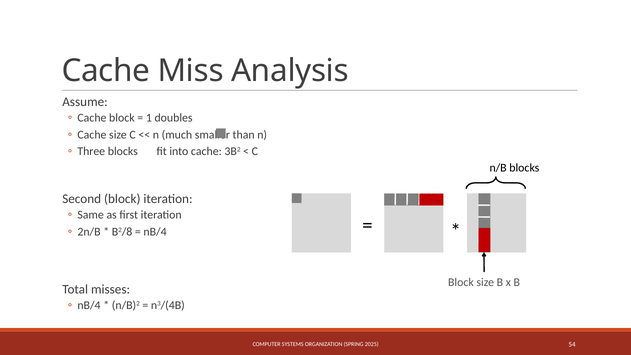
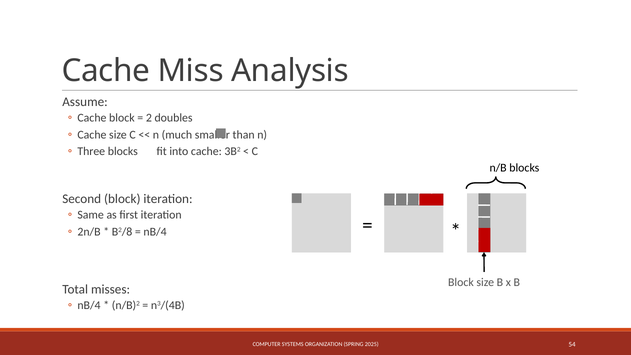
1: 1 -> 2
